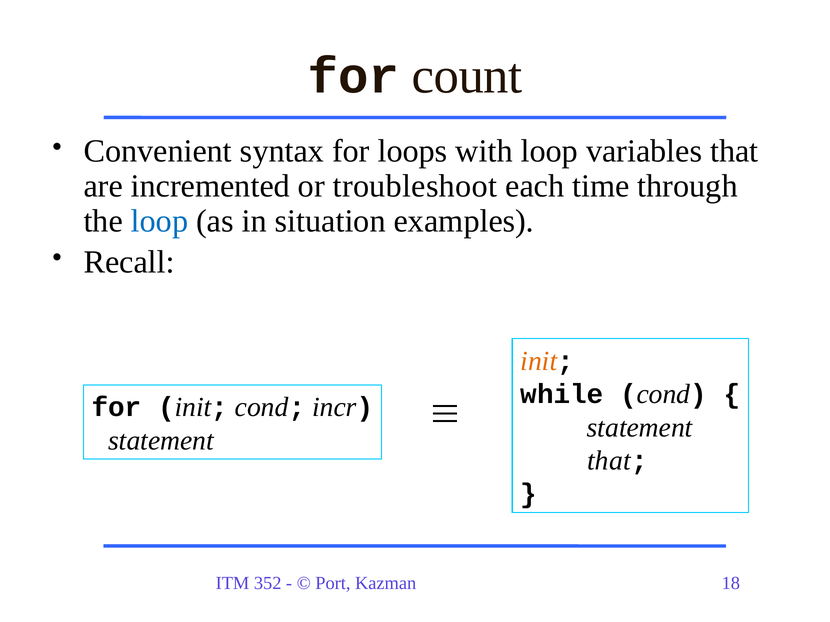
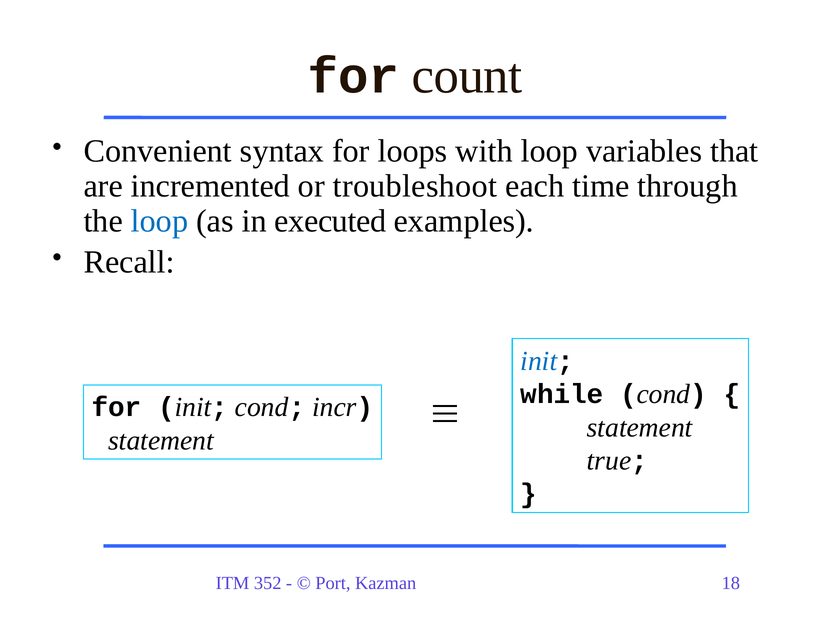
situation: situation -> executed
init at (539, 361) colour: orange -> blue
that at (609, 461): that -> true
